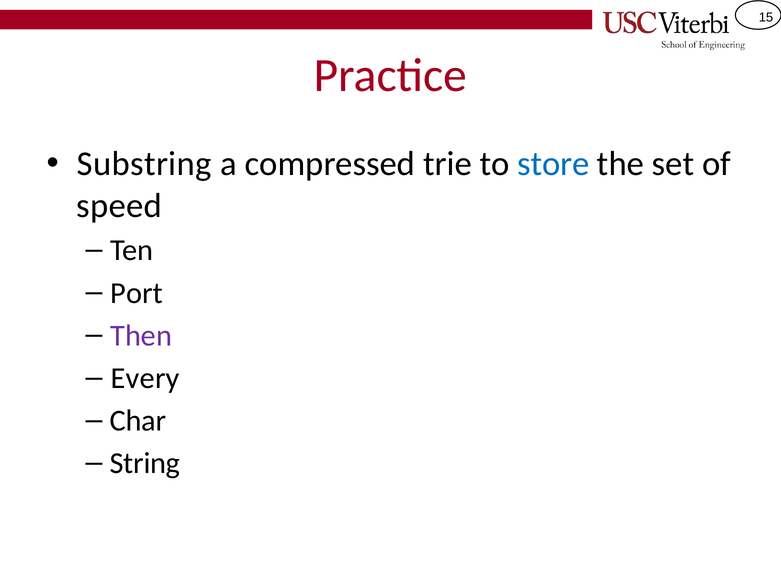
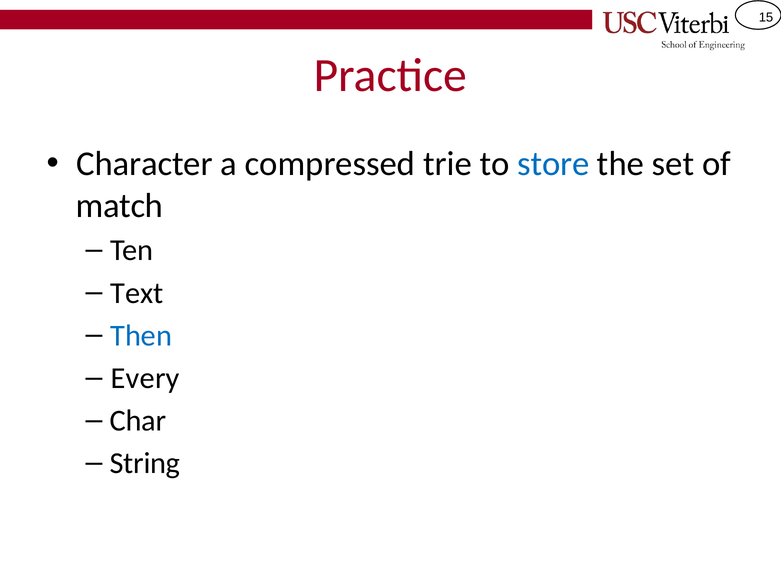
Substring: Substring -> Character
speed: speed -> match
Port: Port -> Text
Then colour: purple -> blue
